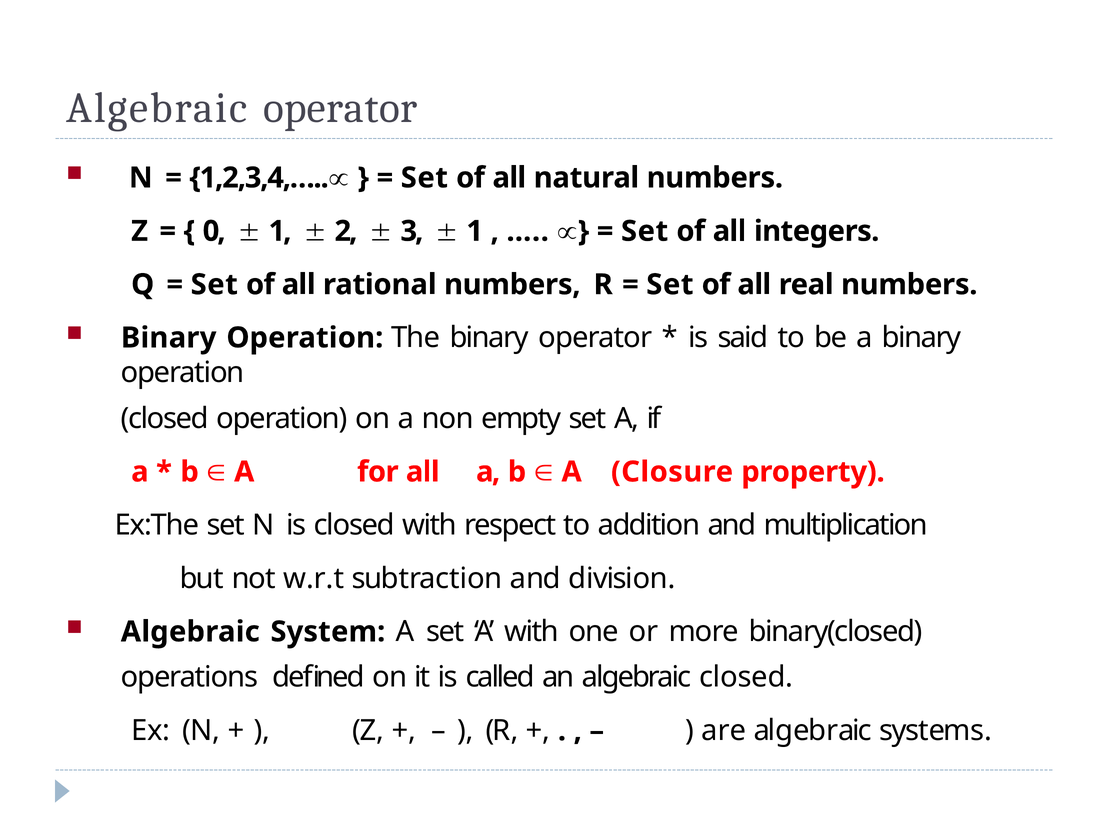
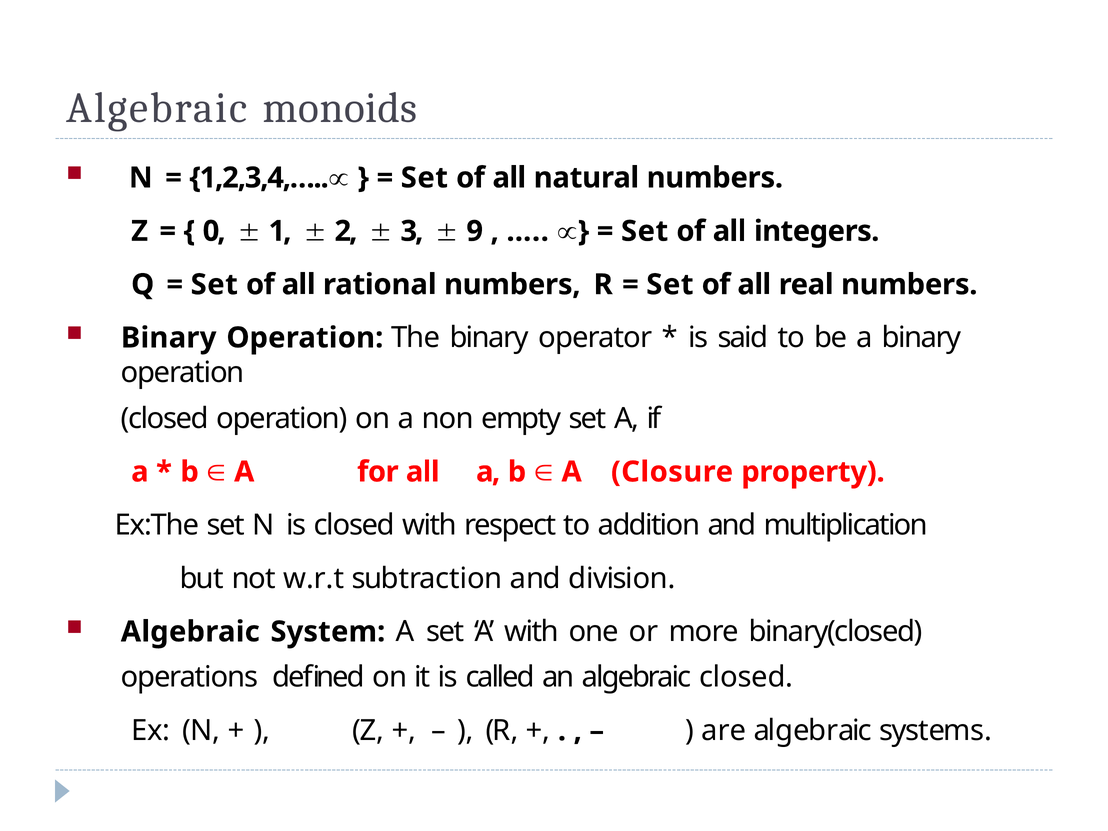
Algebraic operator: operator -> monoids
1 at (475, 231): 1 -> 9
